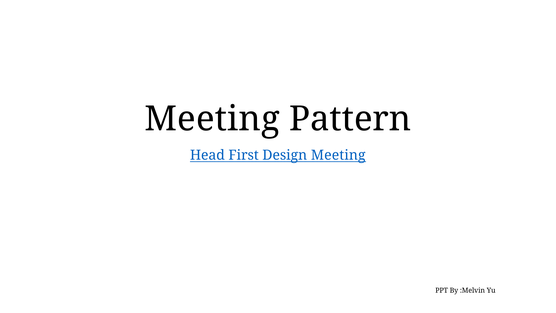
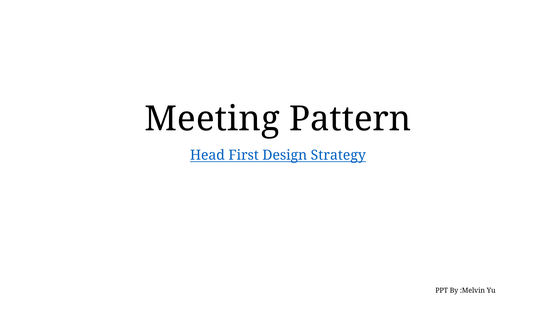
Design Meeting: Meeting -> Strategy
